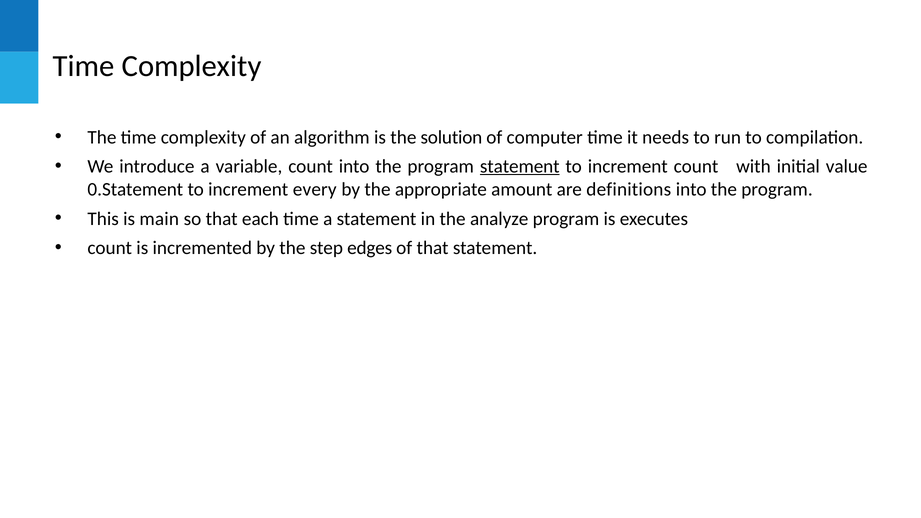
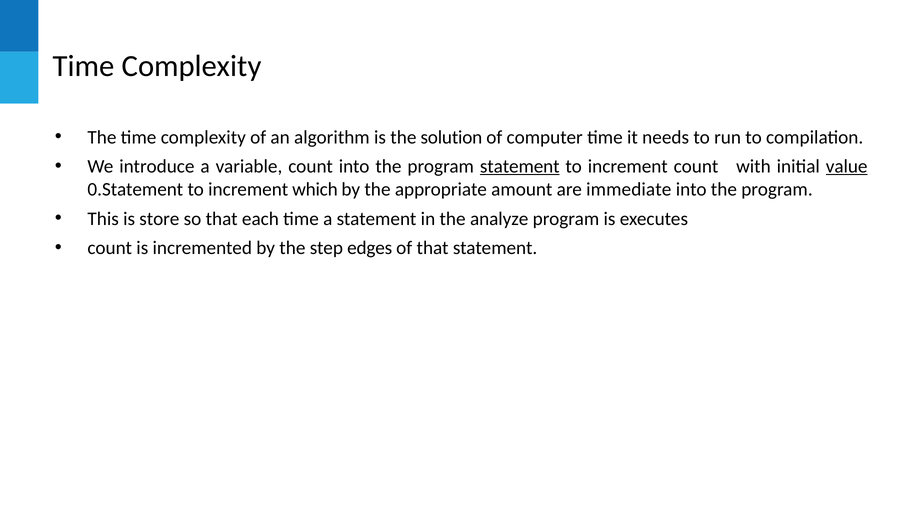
value underline: none -> present
every: every -> which
definitions: definitions -> immediate
main: main -> store
